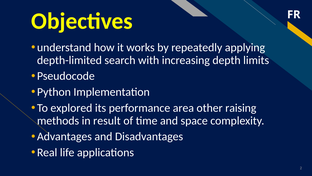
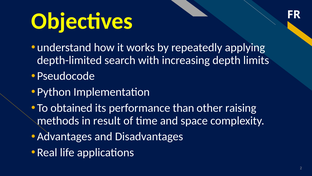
explored: explored -> obtained
area: area -> than
